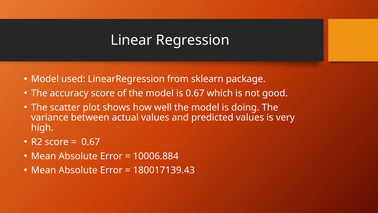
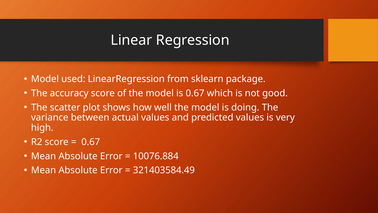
10006.884: 10006.884 -> 10076.884
180017139.43: 180017139.43 -> 321403584.49
